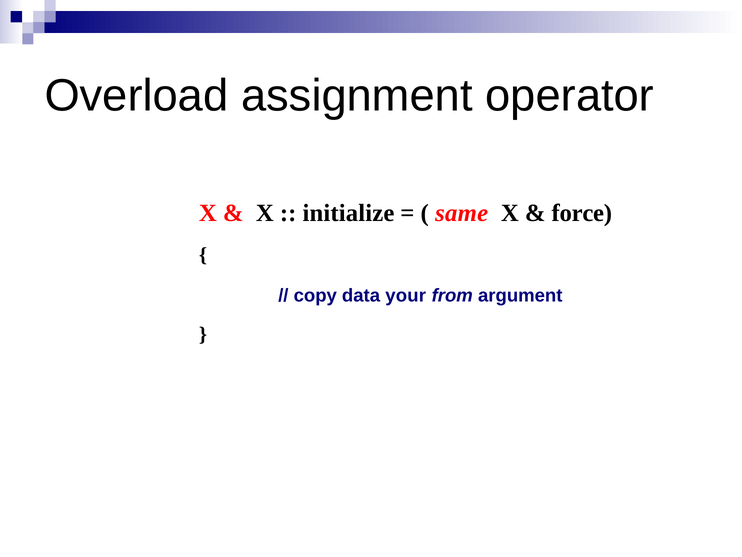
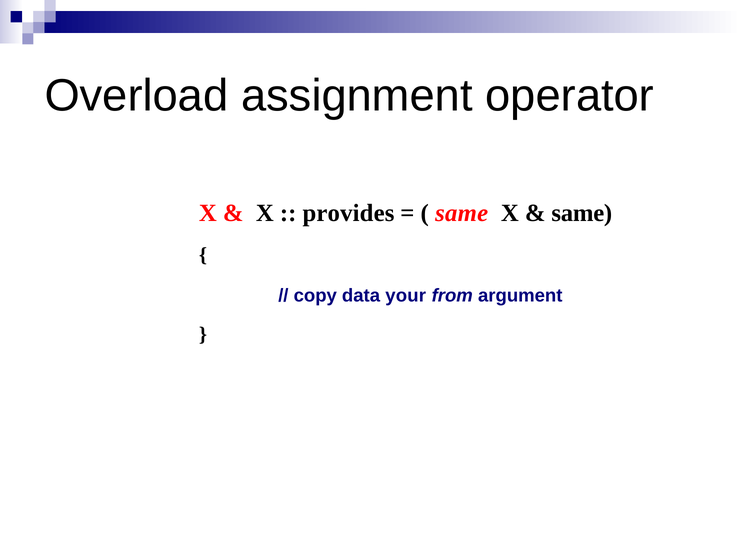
initialize: initialize -> provides
force at (582, 213): force -> same
